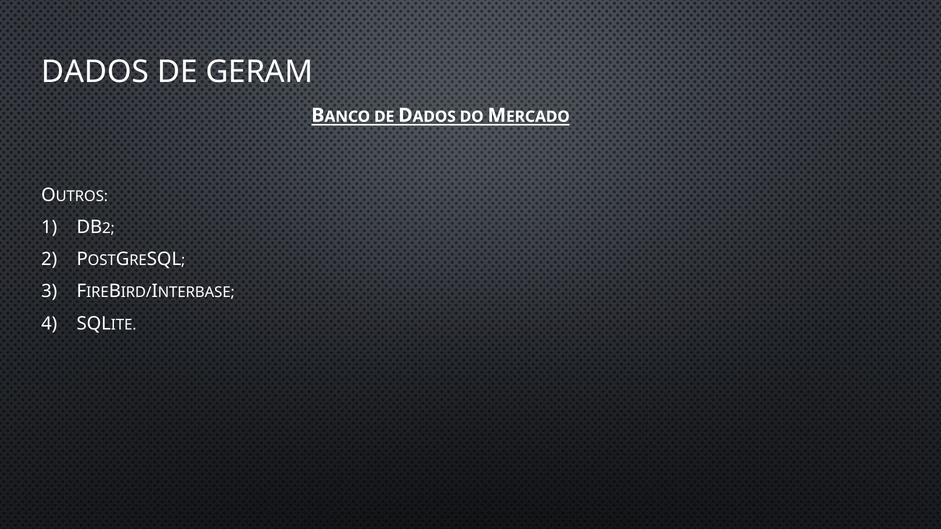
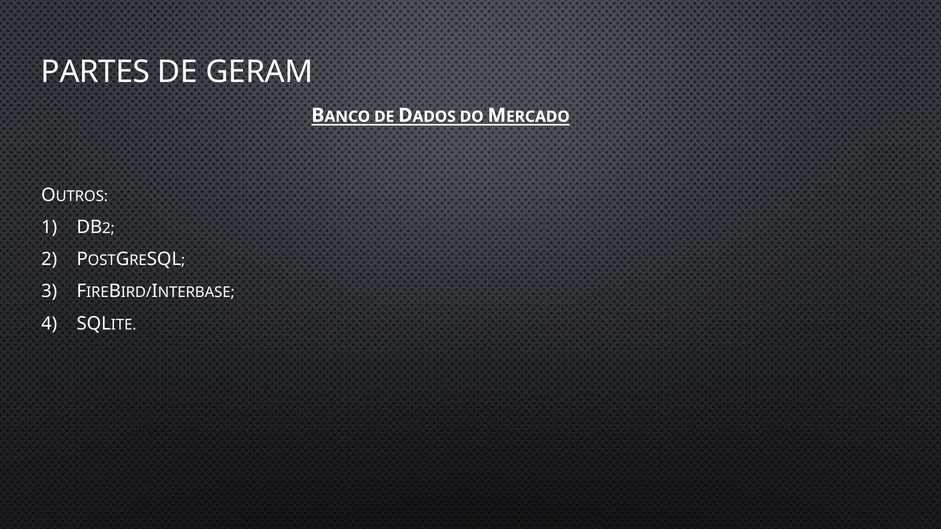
DADOS at (95, 72): DADOS -> PARTES
